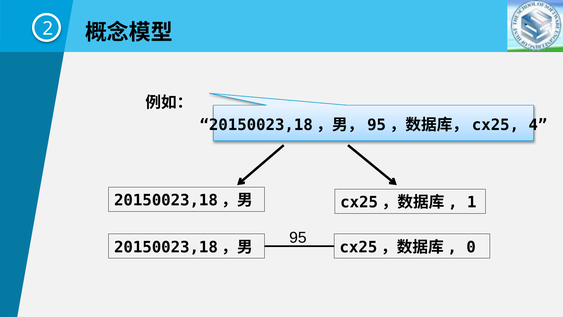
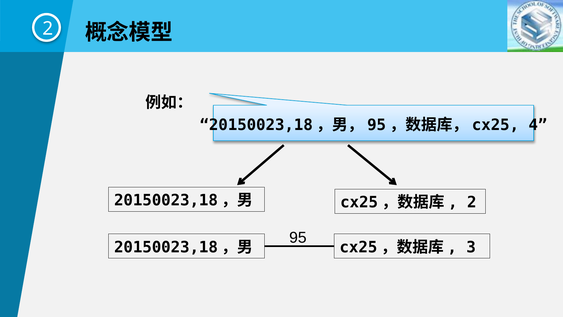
1 at (472, 202): 1 -> 2
0: 0 -> 3
